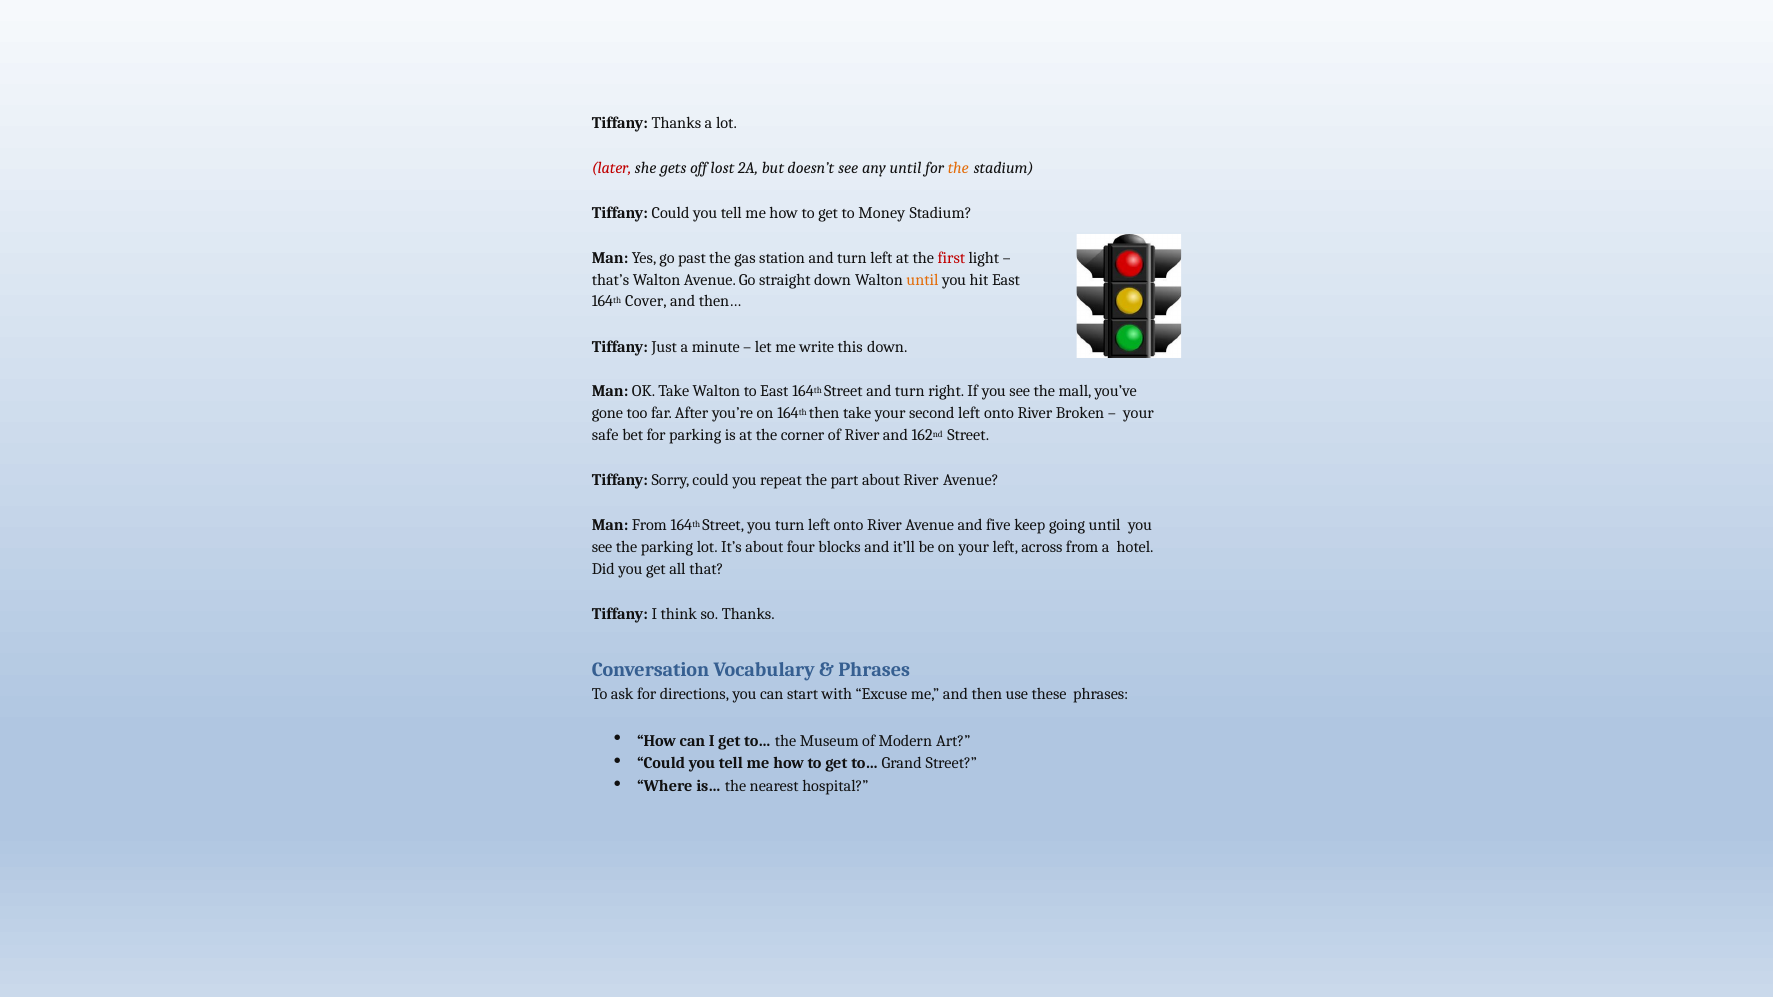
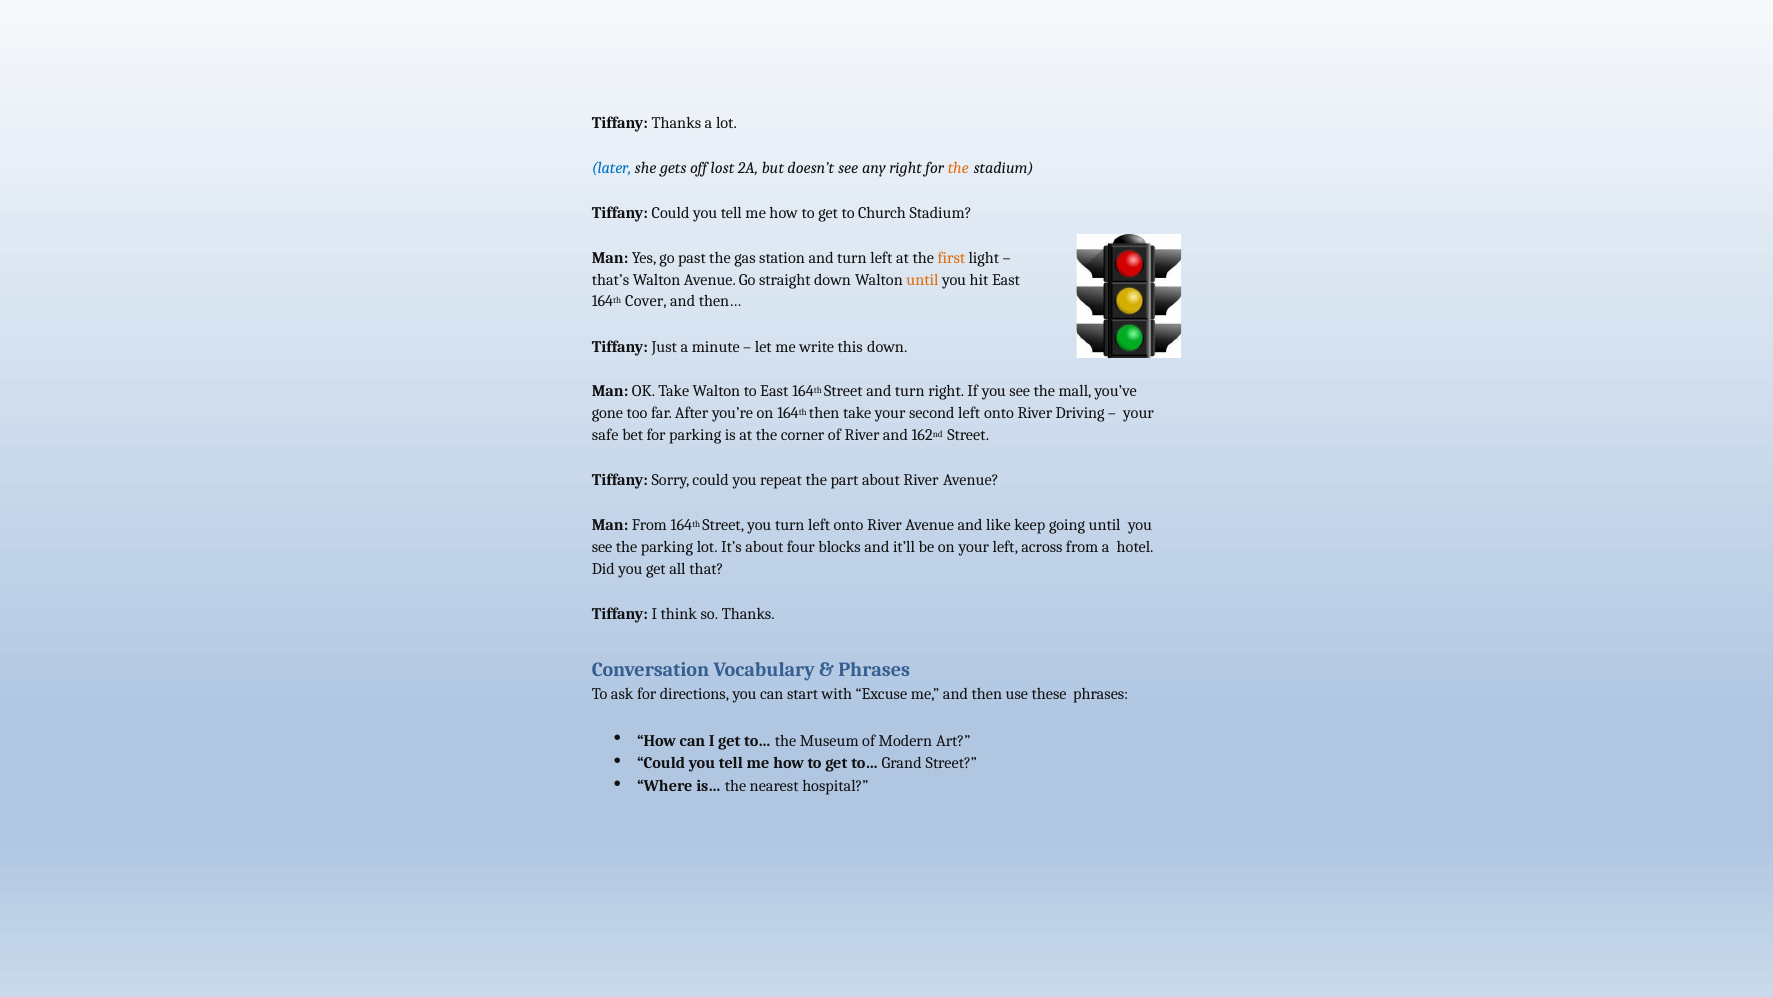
later colour: red -> blue
any until: until -> right
Money: Money -> Church
first colour: red -> orange
Broken: Broken -> Driving
five: five -> like
